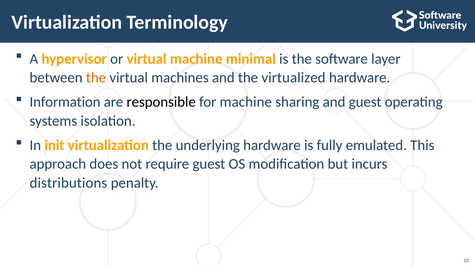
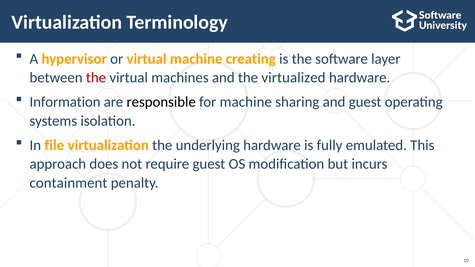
minimal: minimal -> creating
the at (96, 78) colour: orange -> red
init: init -> file
distributions: distributions -> containment
